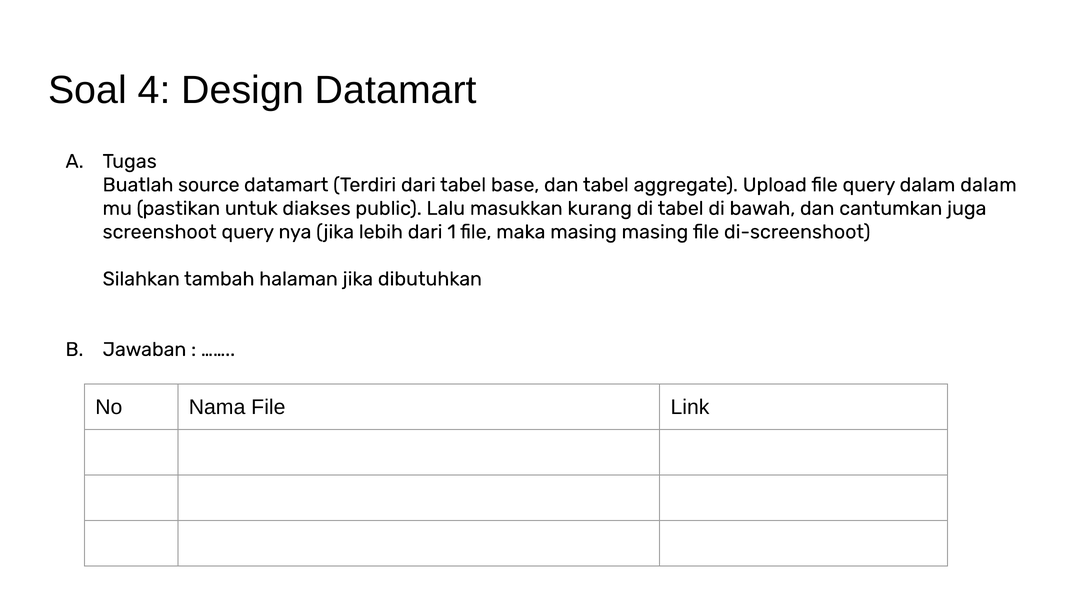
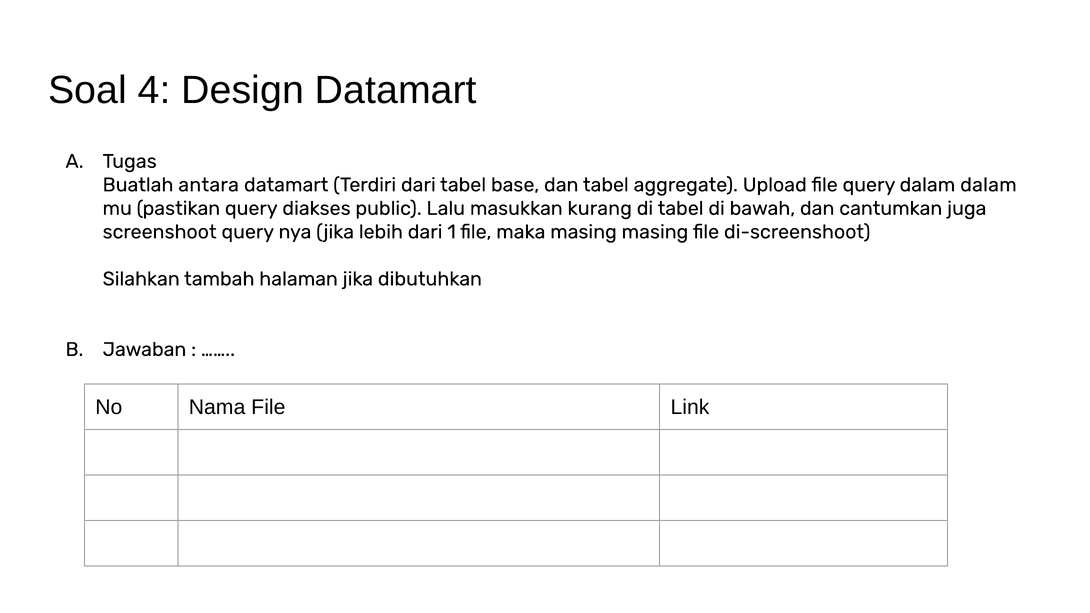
source: source -> antara
pastikan untuk: untuk -> query
